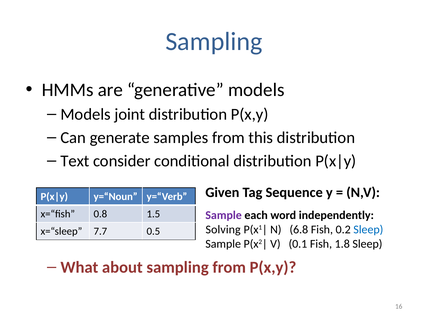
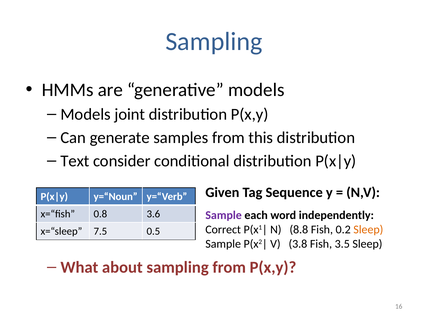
1.5: 1.5 -> 3.6
Solving: Solving -> Correct
6.8: 6.8 -> 8.8
Sleep at (368, 230) colour: blue -> orange
7.7: 7.7 -> 7.5
0.1: 0.1 -> 3.8
1.8: 1.8 -> 3.5
